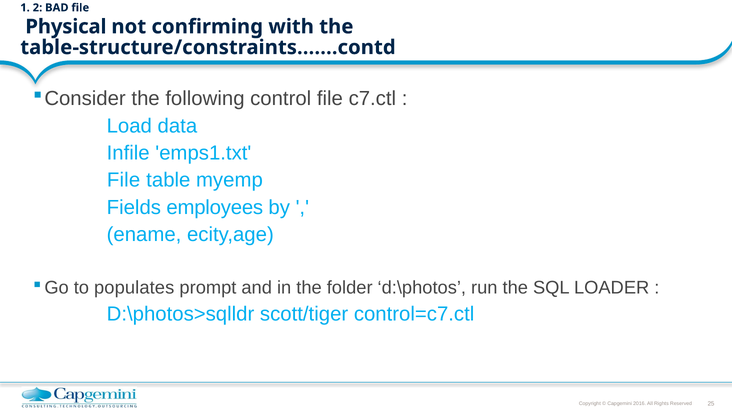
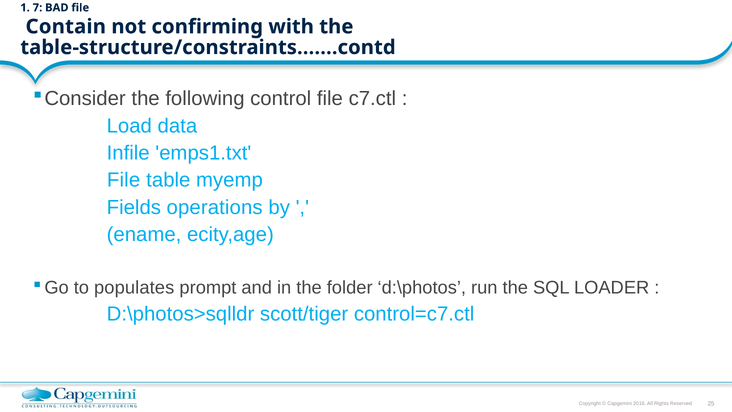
2: 2 -> 7
Physical: Physical -> Contain
employees: employees -> operations
